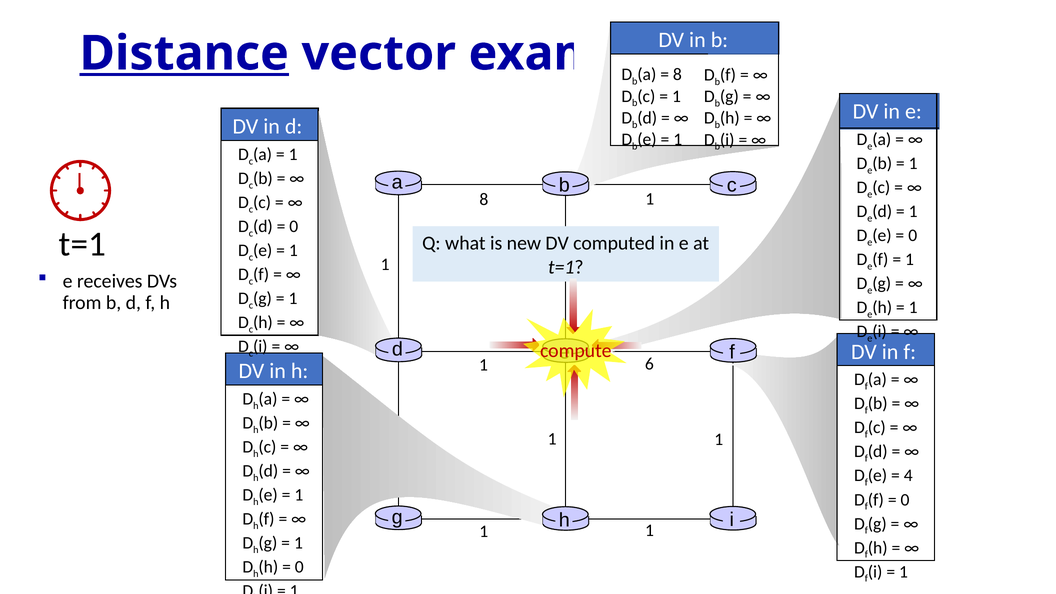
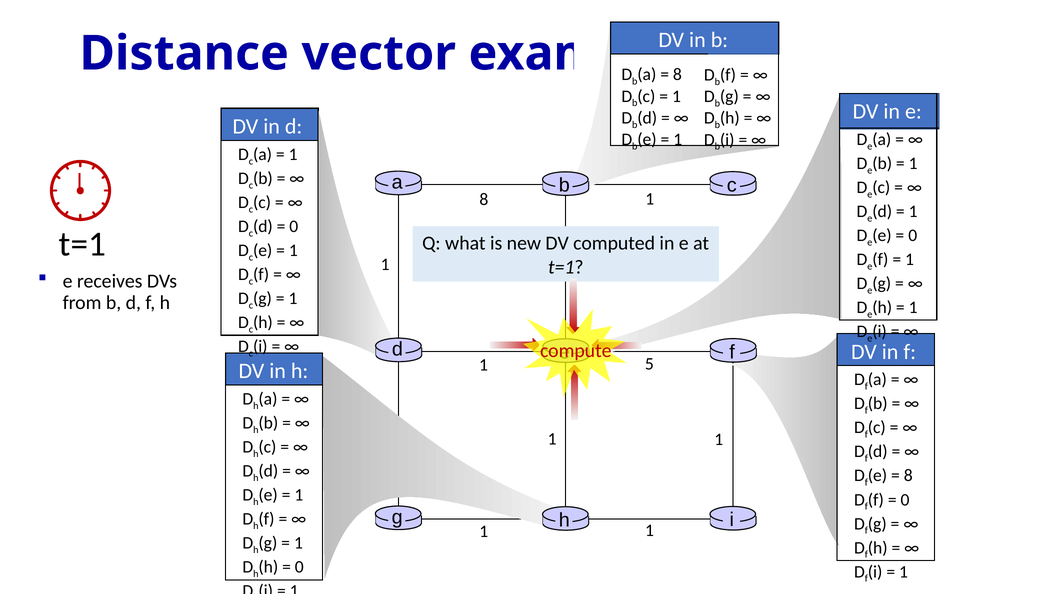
Distance underline: present -> none
6: 6 -> 5
4 at (908, 476): 4 -> 8
